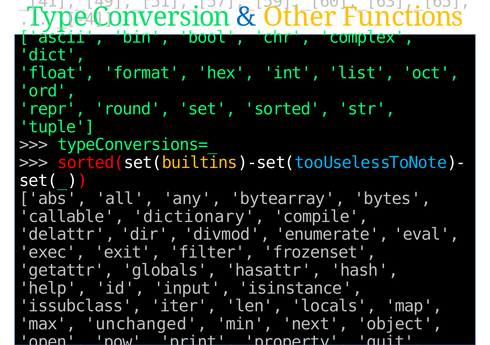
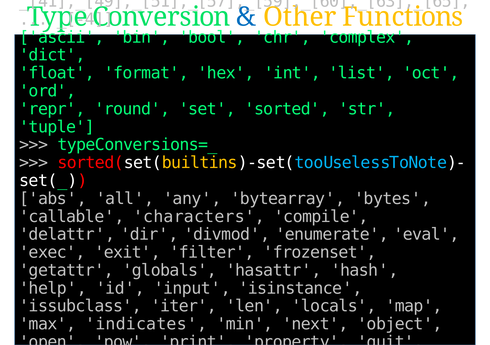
dictionary: dictionary -> characters
unchanged: unchanged -> indicates
